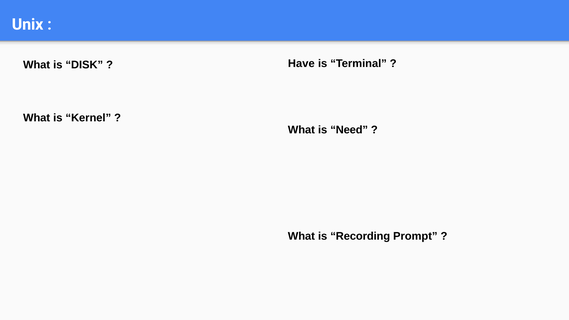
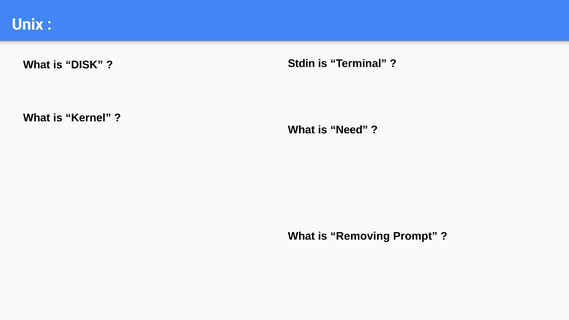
Have: Have -> Stdin
Recording: Recording -> Removing
